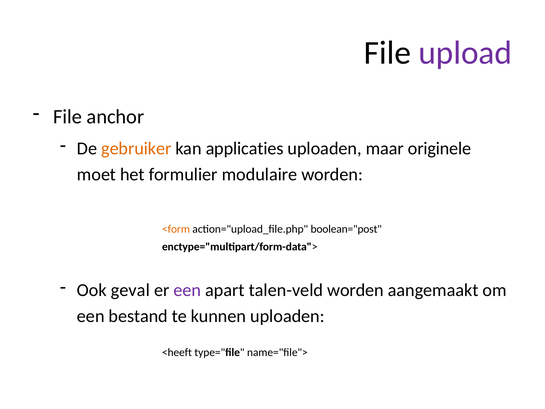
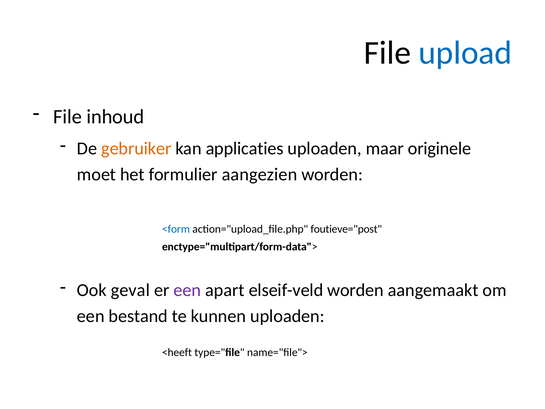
upload colour: purple -> blue
anchor: anchor -> inhoud
modulaire: modulaire -> aangezien
<form colour: orange -> blue
boolean="post: boolean="post -> foutieve="post
talen-veld: talen-veld -> elseif-veld
